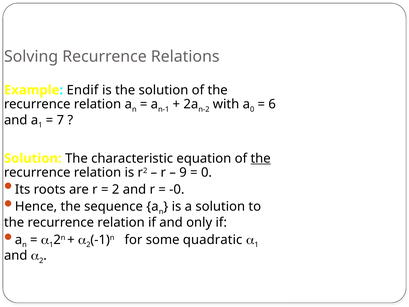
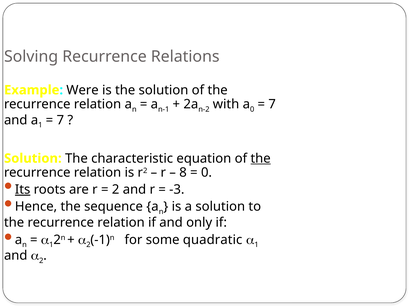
Endif: Endif -> Were
6 at (272, 104): 6 -> 7
9: 9 -> 8
Its underline: none -> present
-0: -0 -> -3
